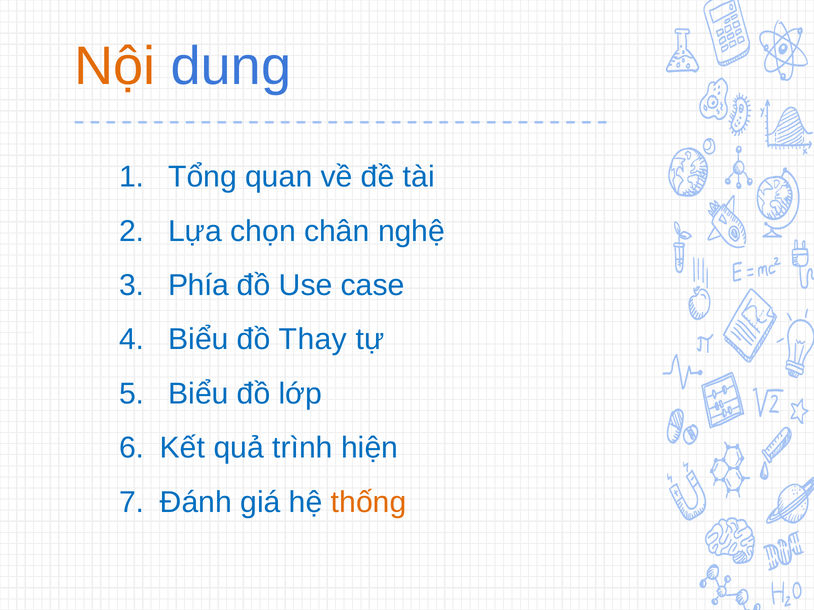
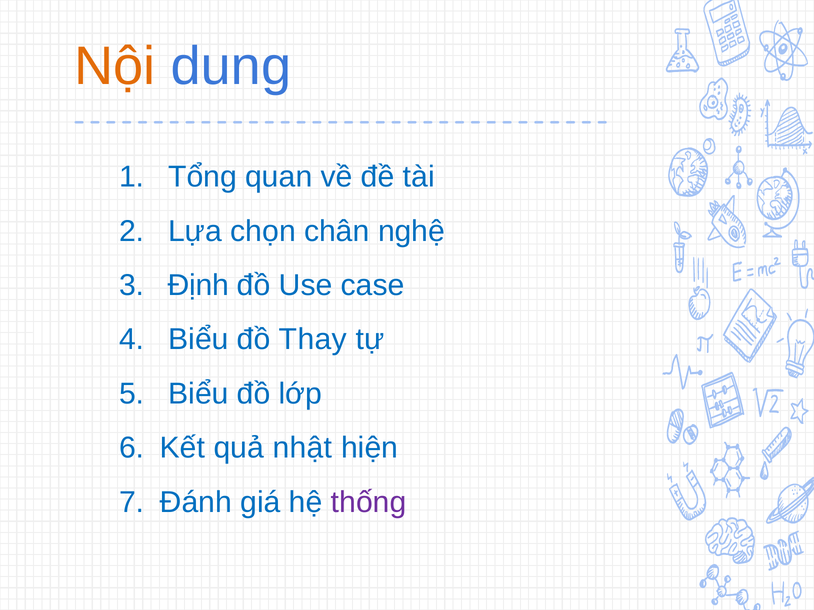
Phía: Phía -> Định
trình: trình -> nhật
thống colour: orange -> purple
